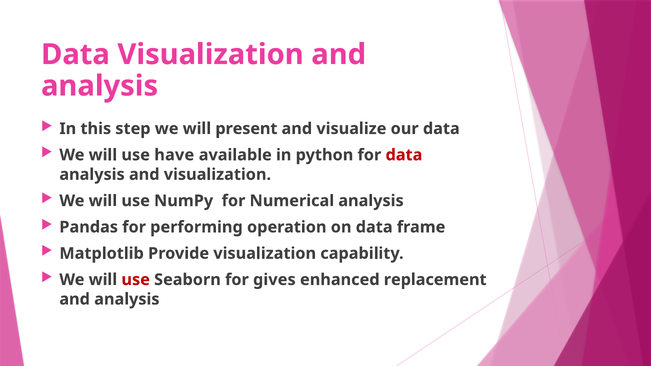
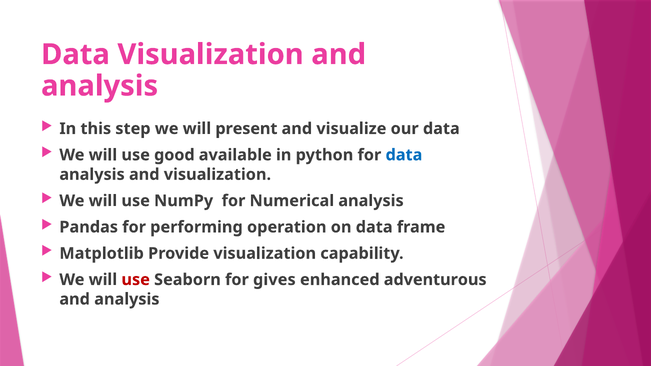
have: have -> good
data at (404, 155) colour: red -> blue
replacement: replacement -> adventurous
